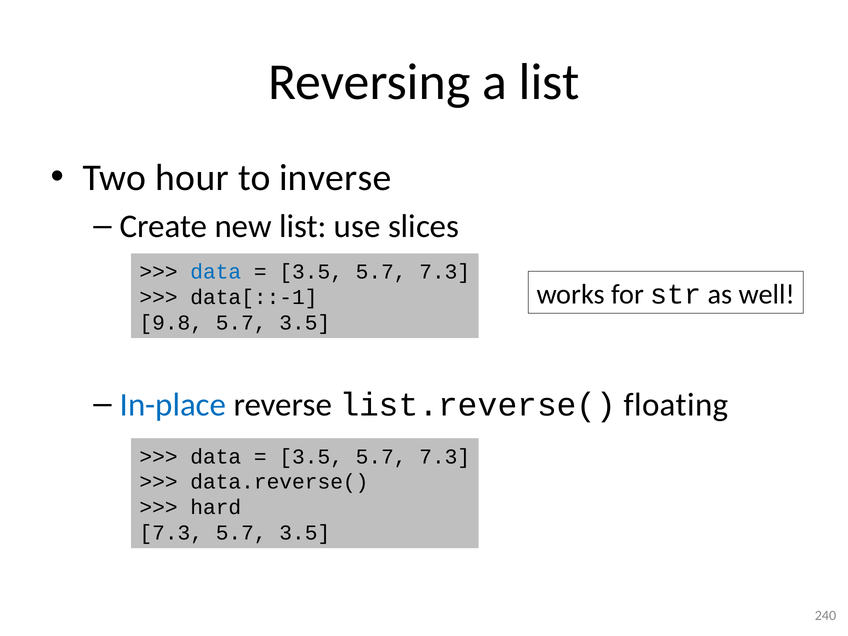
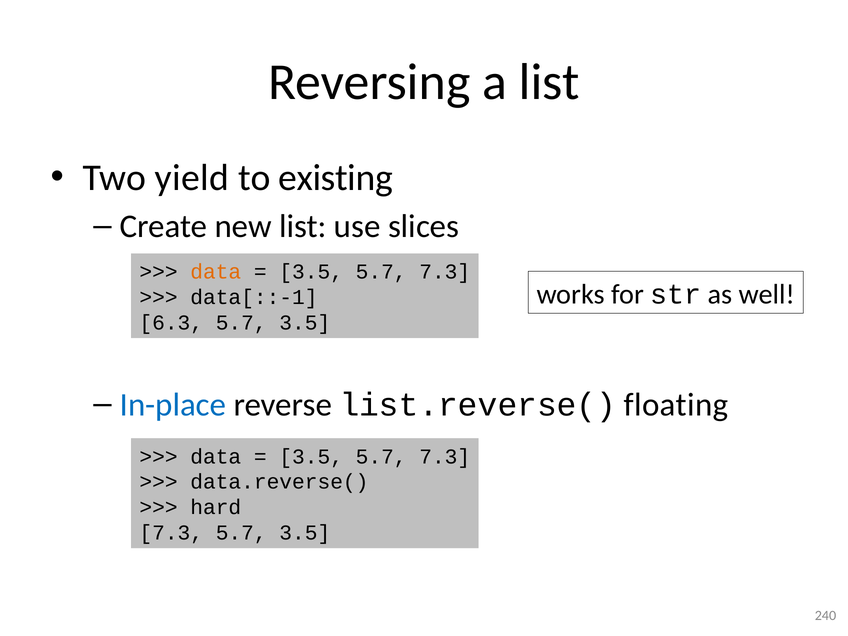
hour: hour -> yield
inverse: inverse -> existing
data at (216, 272) colour: blue -> orange
9.8: 9.8 -> 6.3
